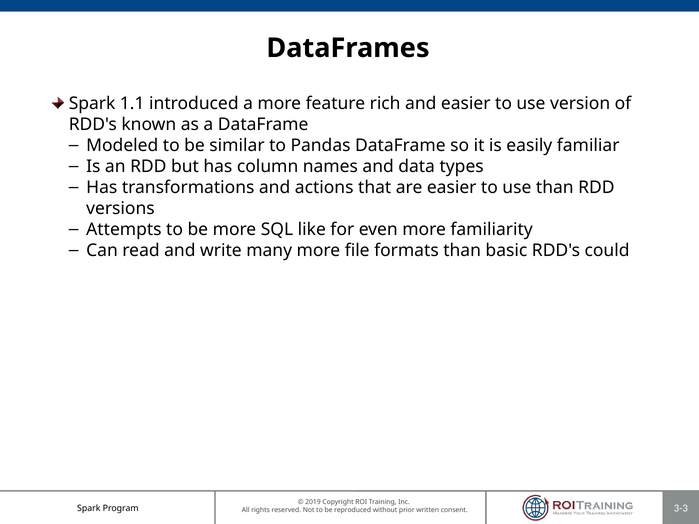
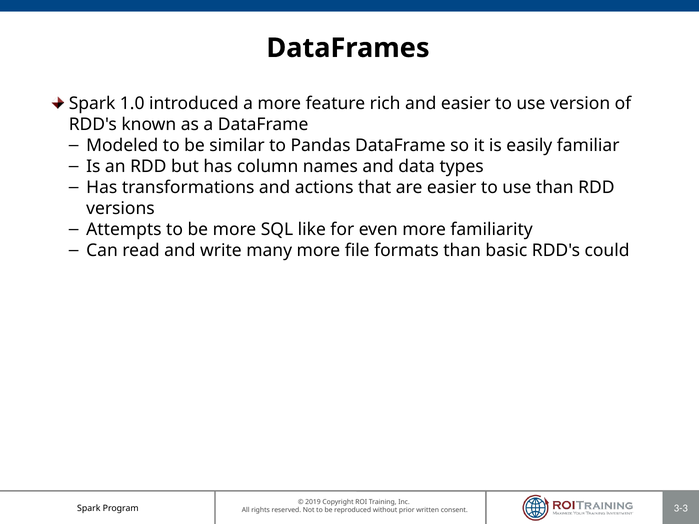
1.1: 1.1 -> 1.0
